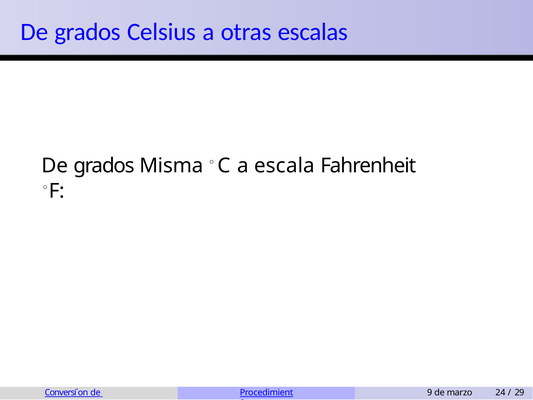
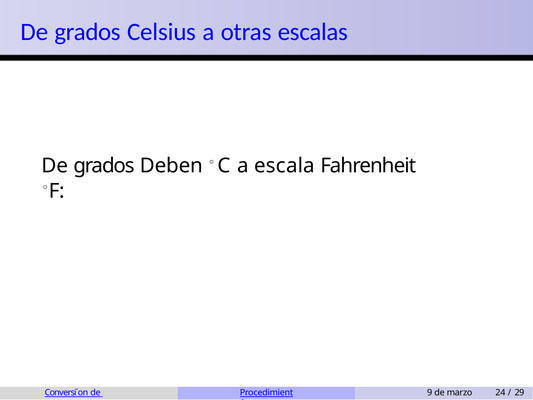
Misma: Misma -> Deben
